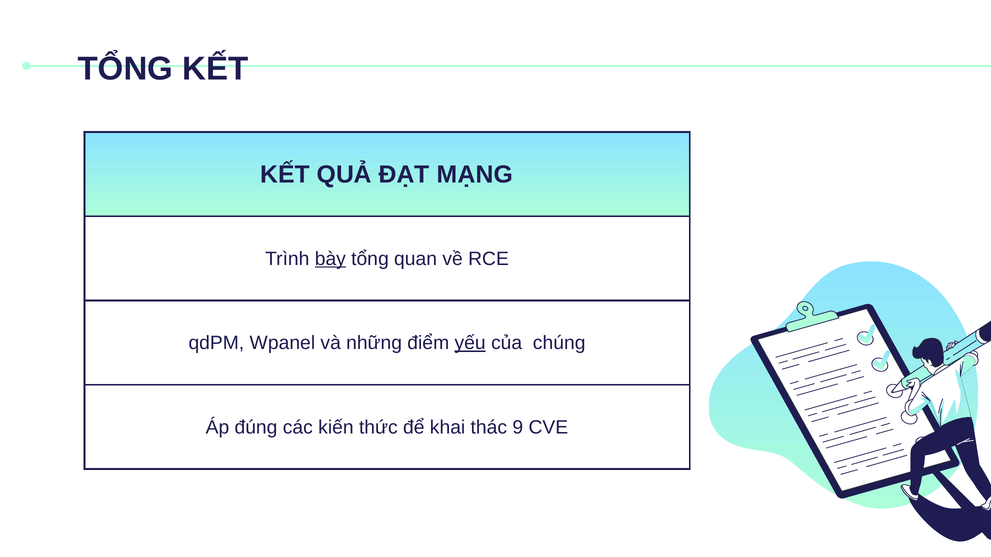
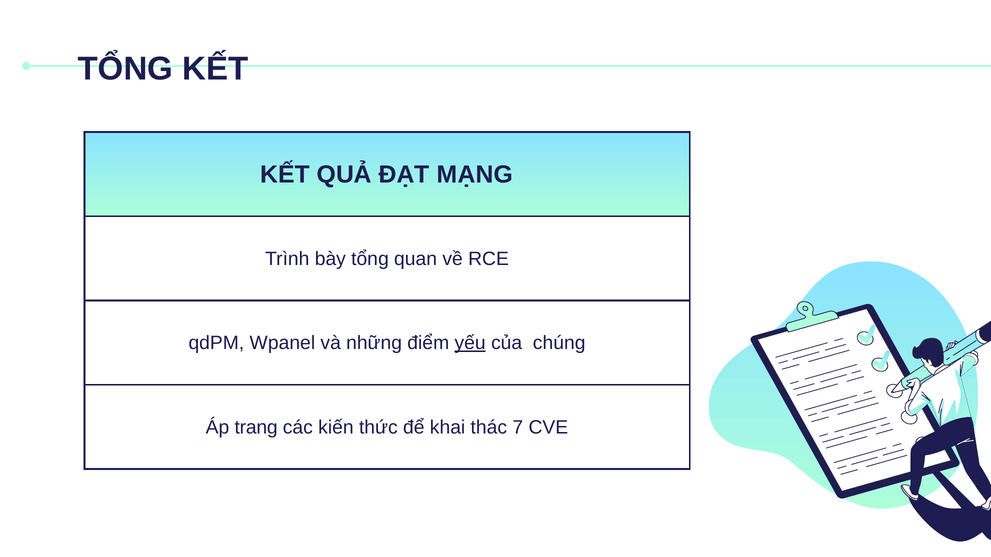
bày underline: present -> none
đúng: đúng -> trang
9: 9 -> 7
